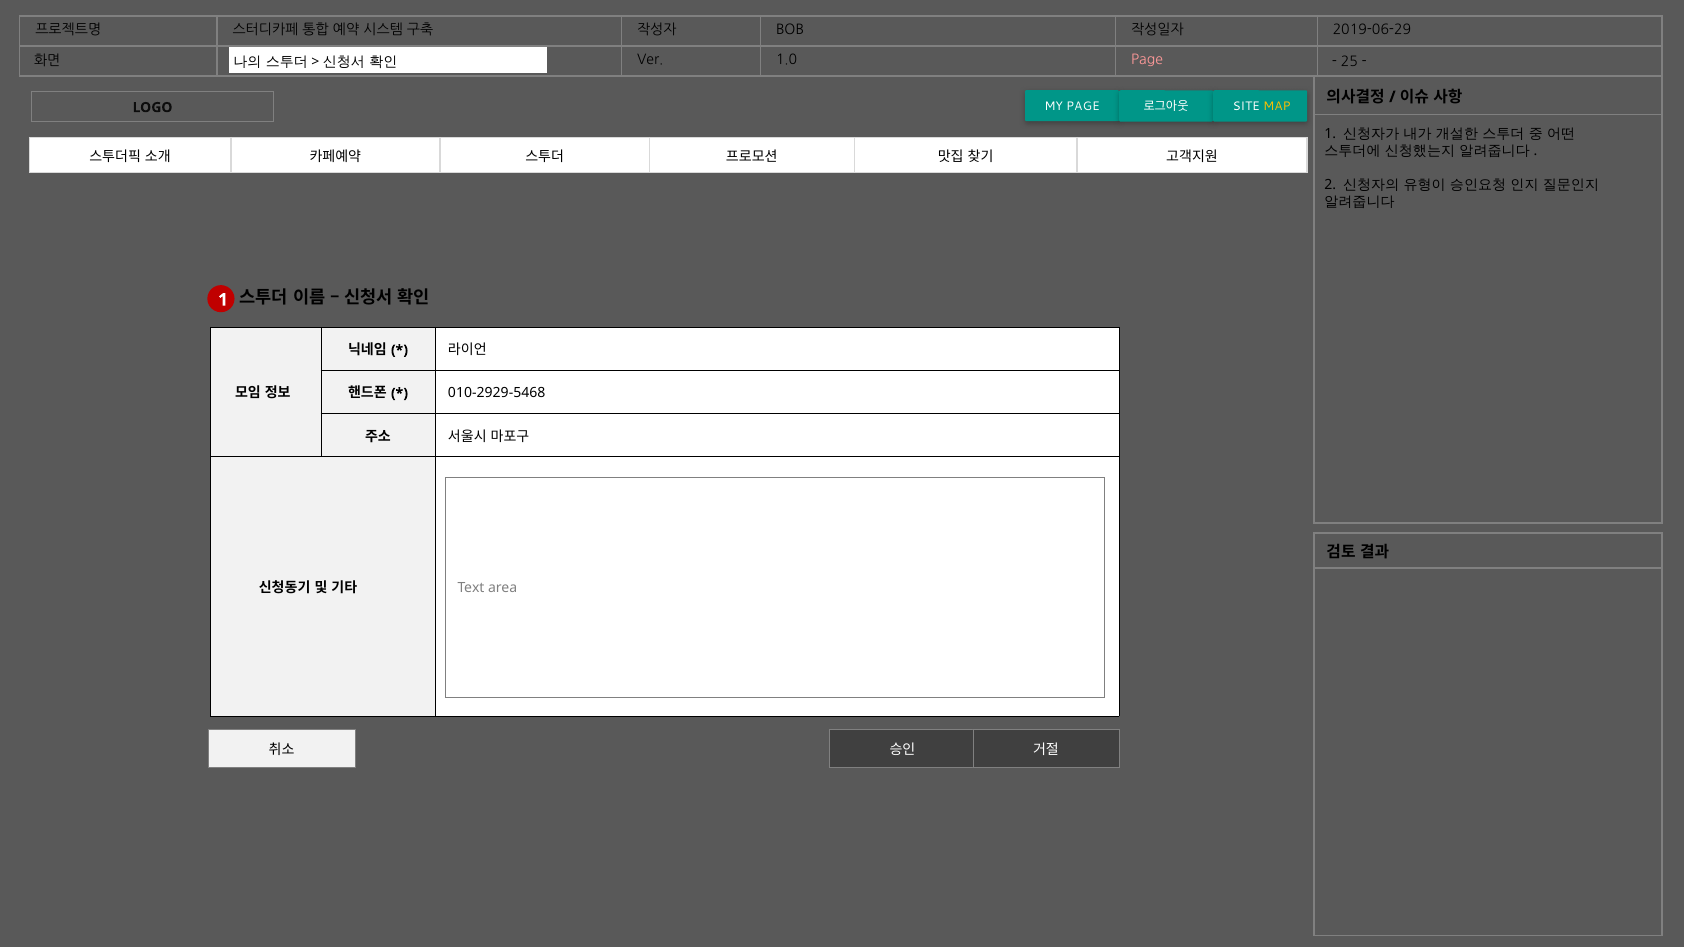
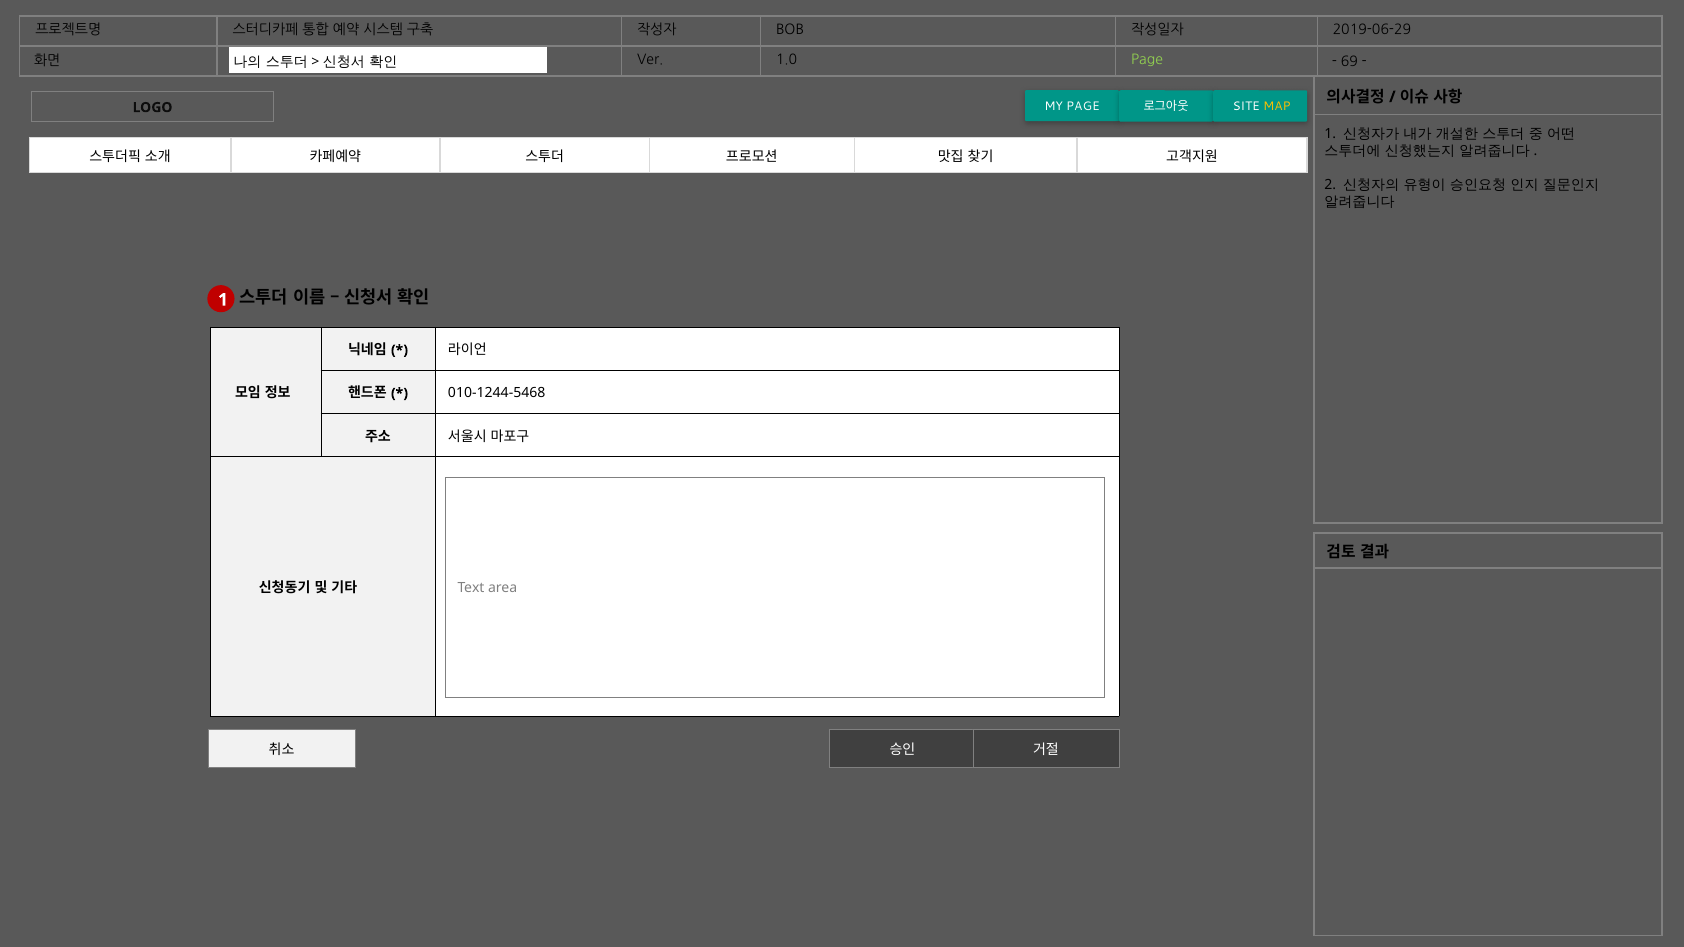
Page at (1147, 60) colour: pink -> light green
25: 25 -> 69
010-2929-5468: 010-2929-5468 -> 010-1244-5468
